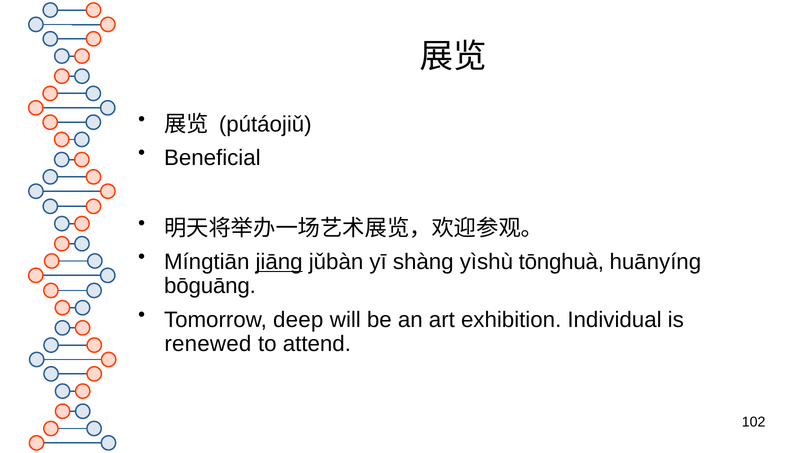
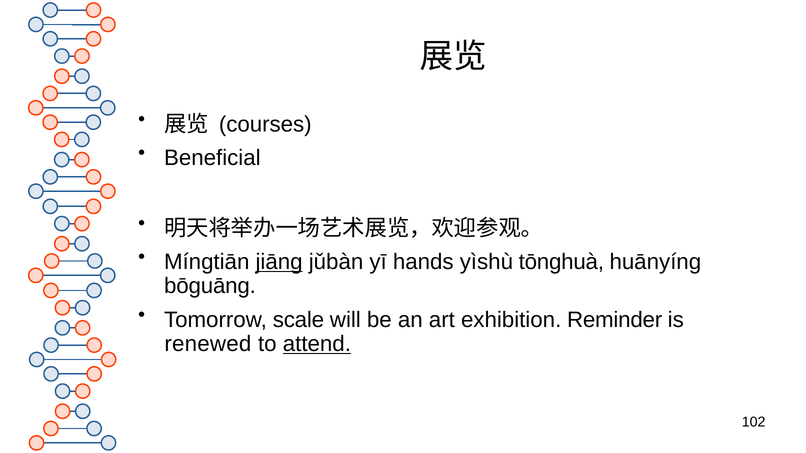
pútáojiǔ: pútáojiǔ -> courses
shàng: shàng -> hands
deep: deep -> scale
Individual: Individual -> Reminder
attend underline: none -> present
